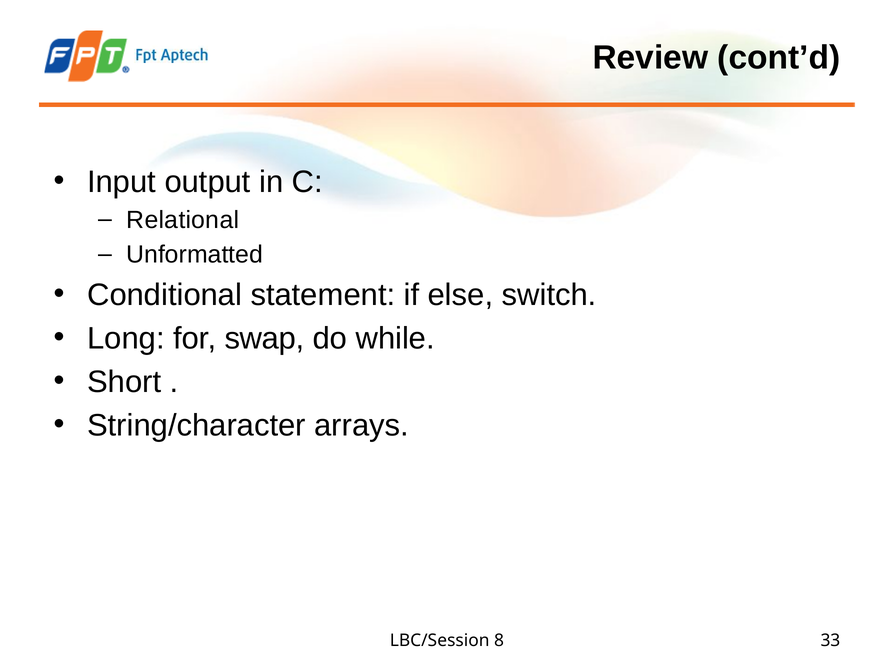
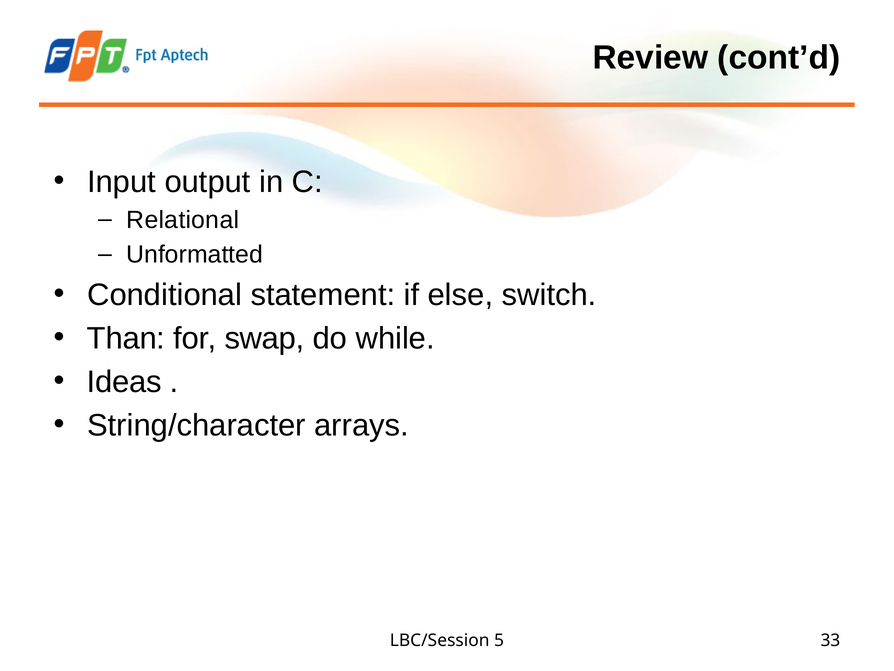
Long: Long -> Than
Short: Short -> Ideas
8: 8 -> 5
